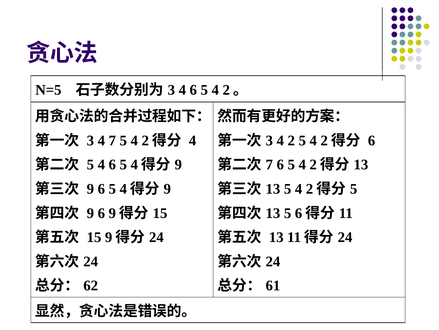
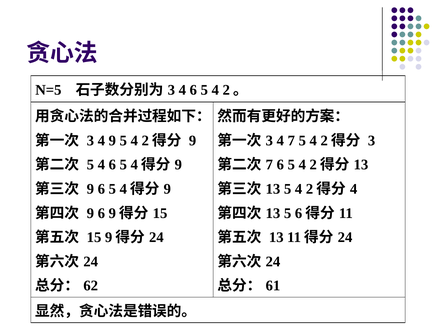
4 7: 7 -> 9
4 at (193, 140): 4 -> 9
4 2: 2 -> 7
6 at (372, 140): 6 -> 3
5 at (354, 189): 5 -> 4
